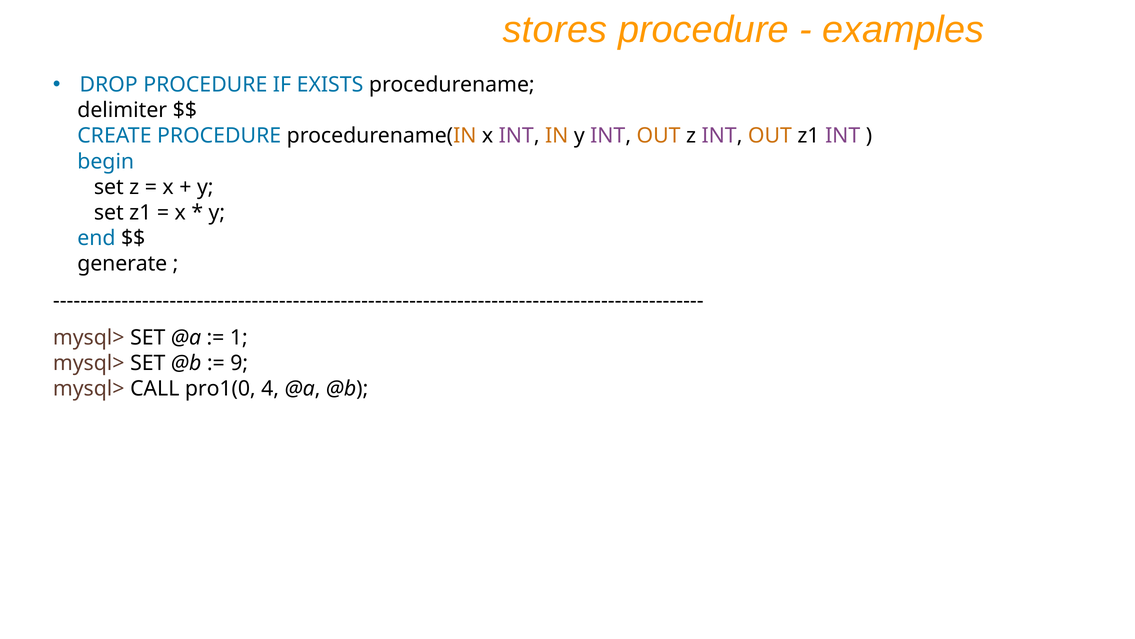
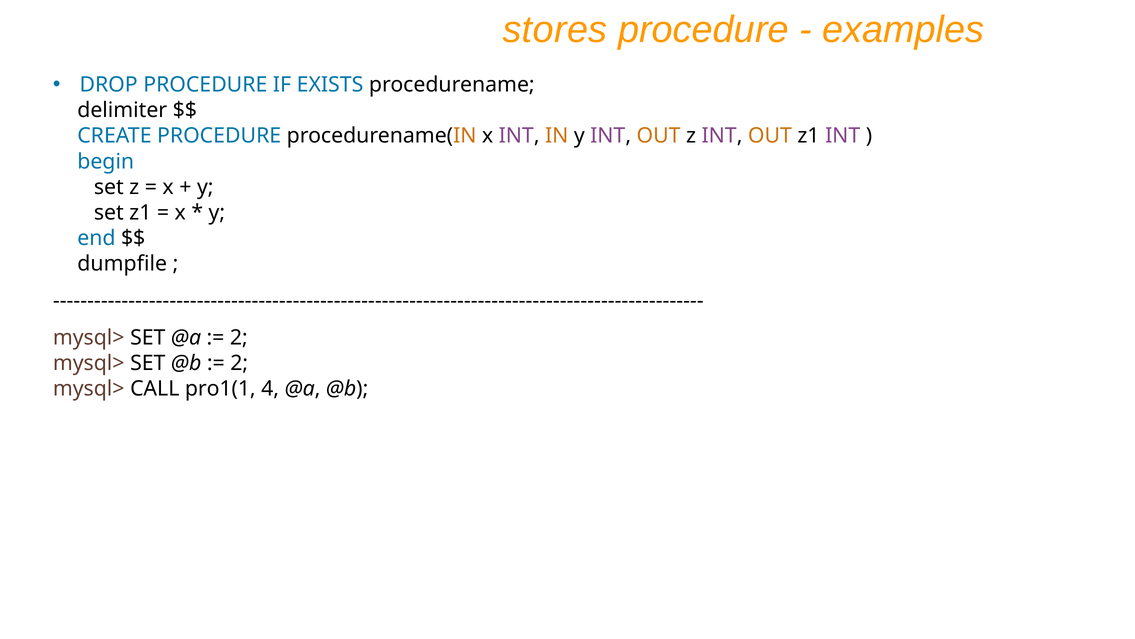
generate: generate -> dumpfile
1 at (239, 337): 1 -> 2
9 at (239, 363): 9 -> 2
pro1(0: pro1(0 -> pro1(1
